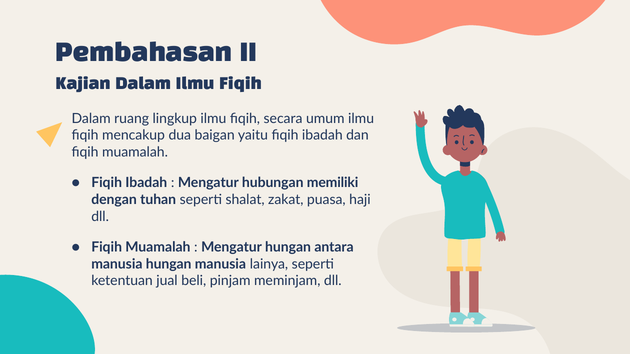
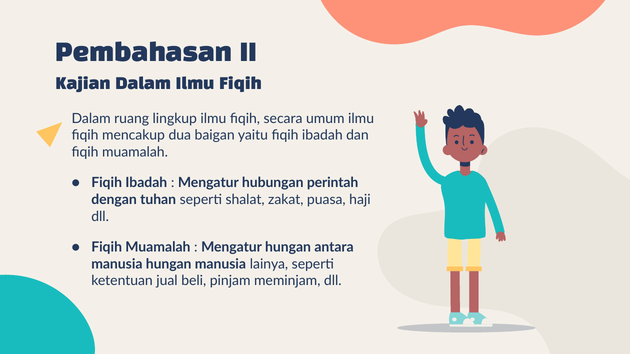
memiliki: memiliki -> perintah
